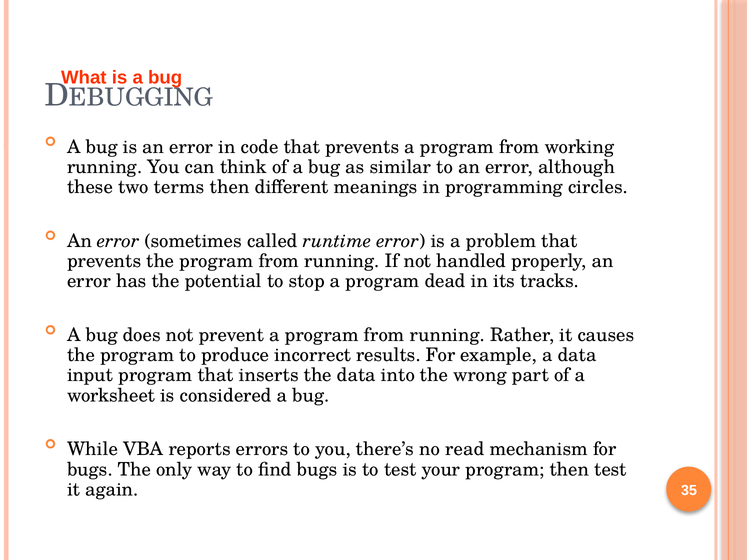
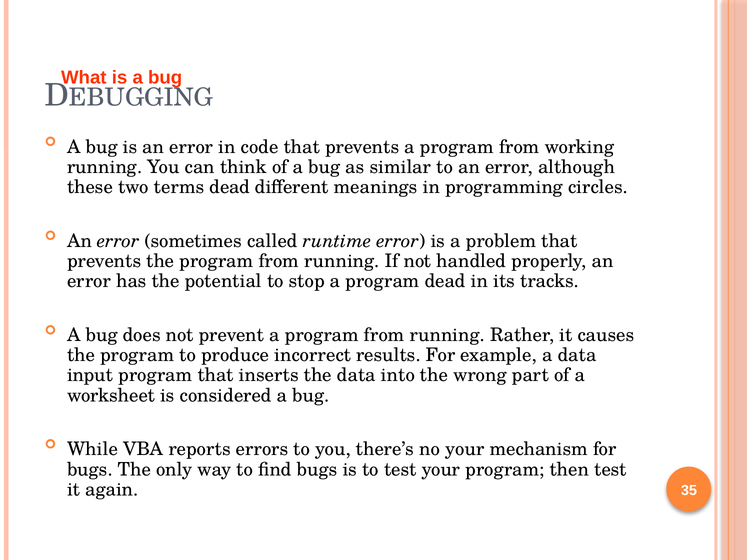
terms then: then -> dead
no read: read -> your
